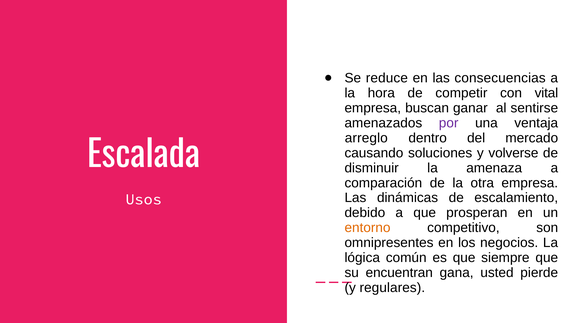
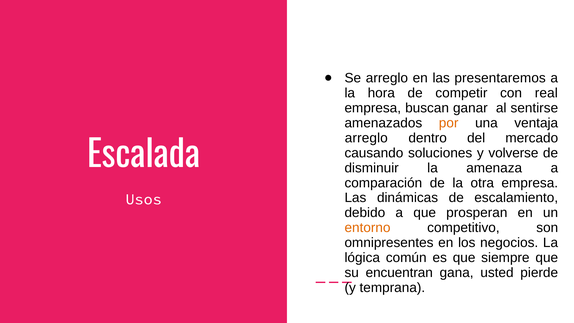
Se reduce: reduce -> arreglo
consecuencias: consecuencias -> presentaremos
vital: vital -> real
por colour: purple -> orange
regulares: regulares -> temprana
